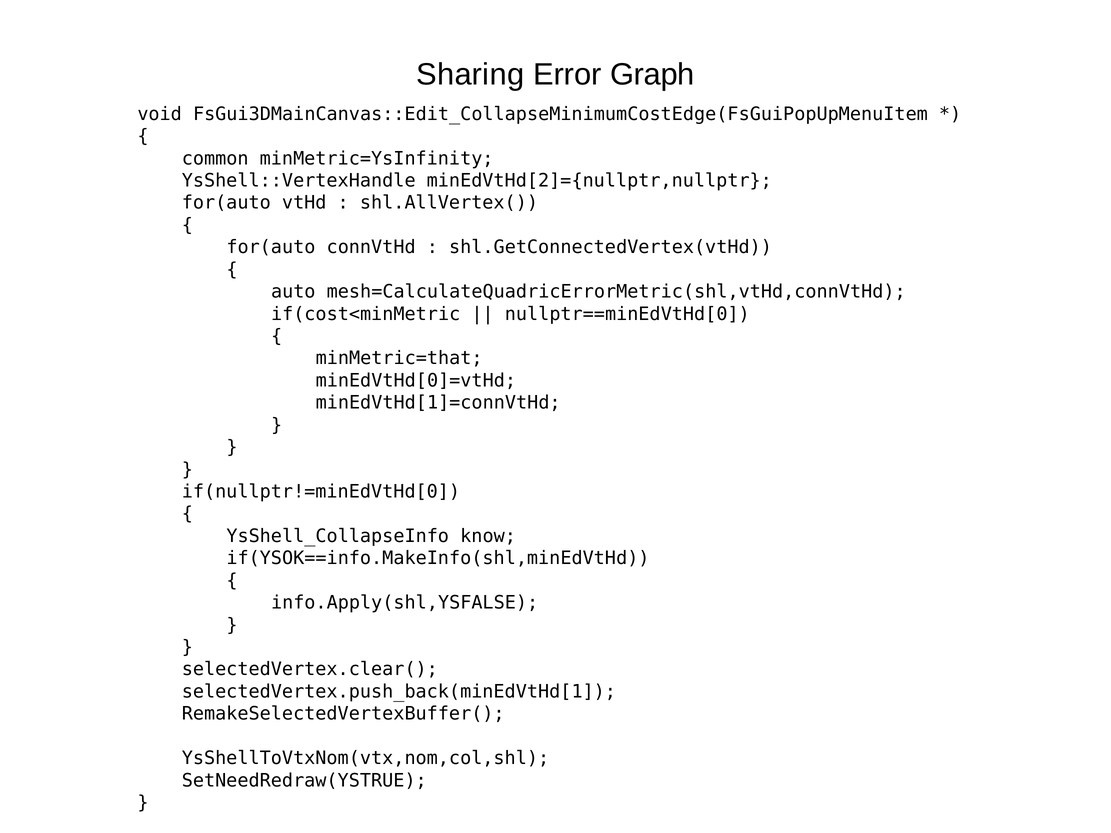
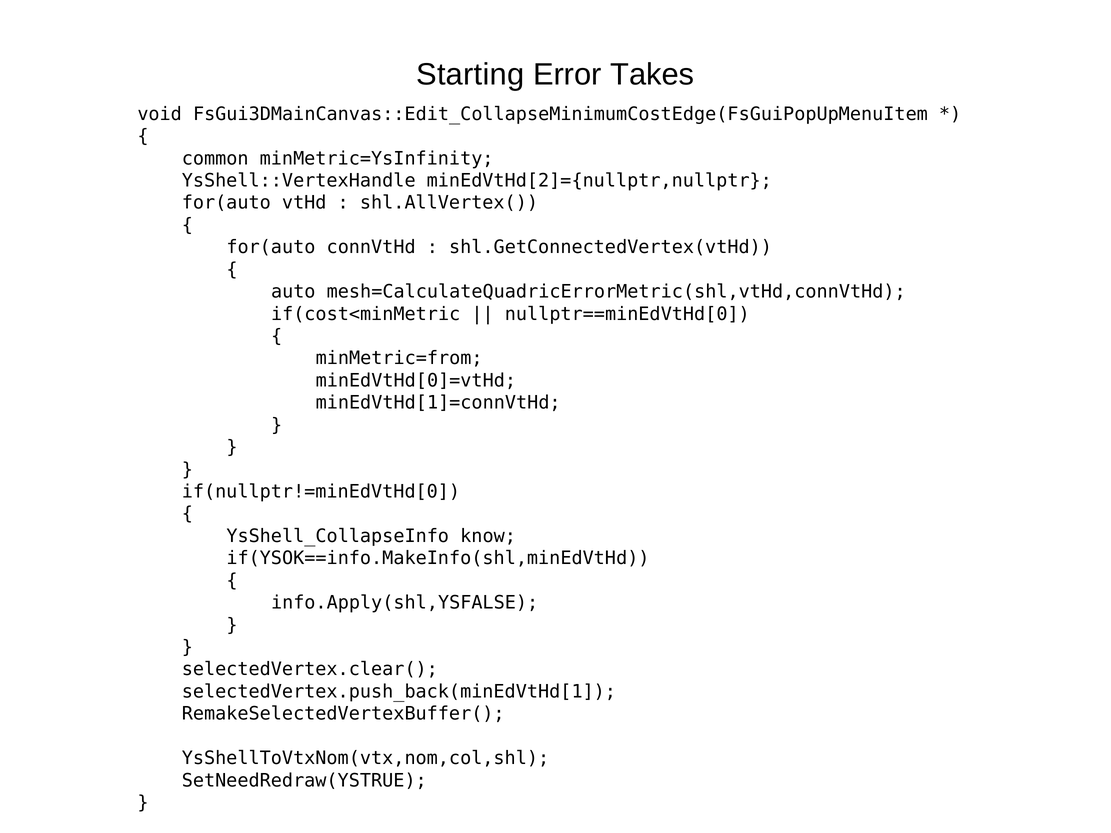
Sharing: Sharing -> Starting
Graph: Graph -> Takes
minMetric=that: minMetric=that -> minMetric=from
